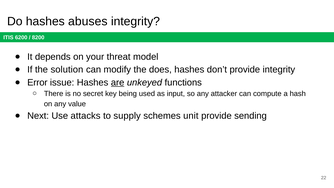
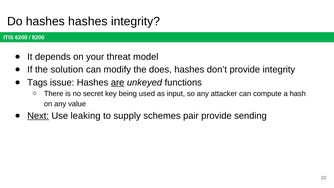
hashes abuses: abuses -> hashes
Error: Error -> Tags
Next underline: none -> present
attacks: attacks -> leaking
unit: unit -> pair
